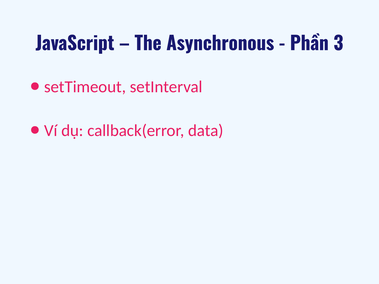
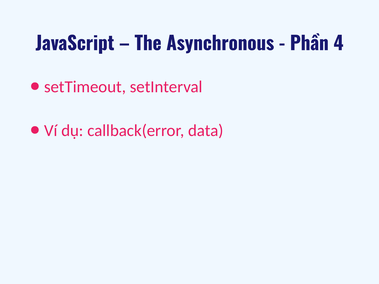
3: 3 -> 4
